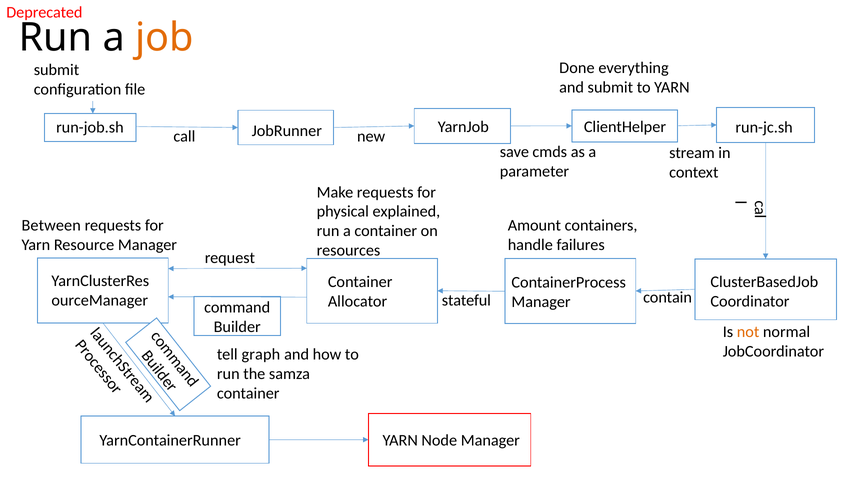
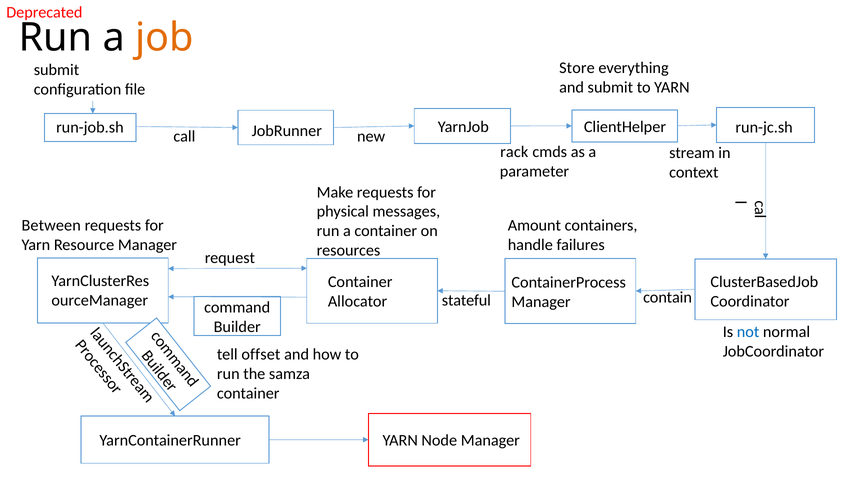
Done: Done -> Store
save: save -> rack
explained: explained -> messages
not colour: orange -> blue
graph: graph -> offset
